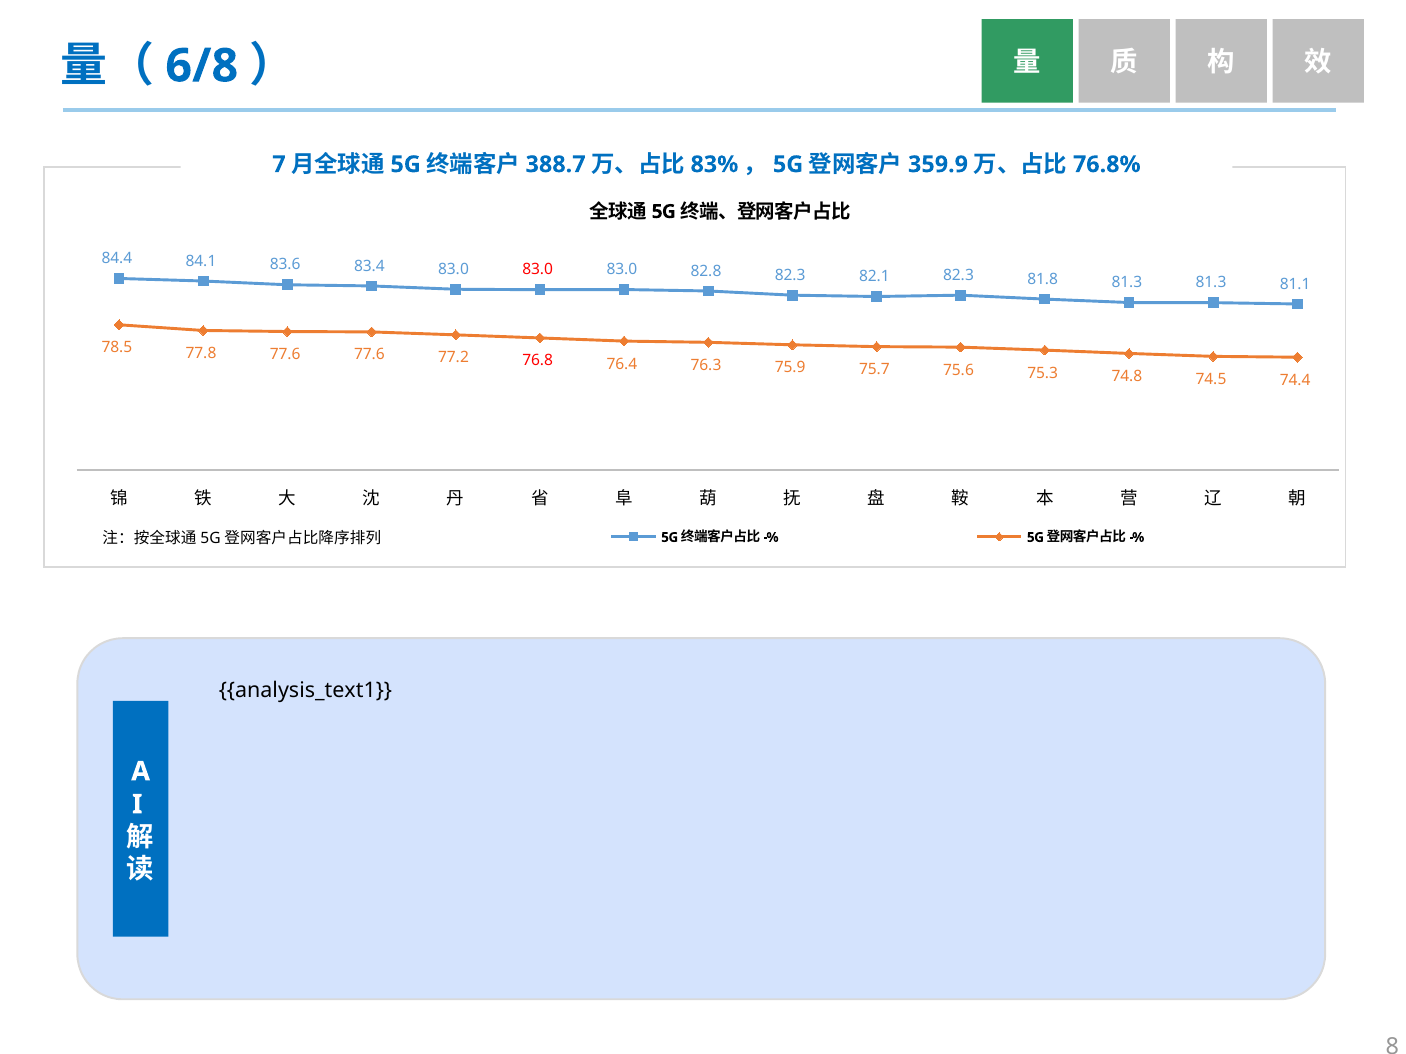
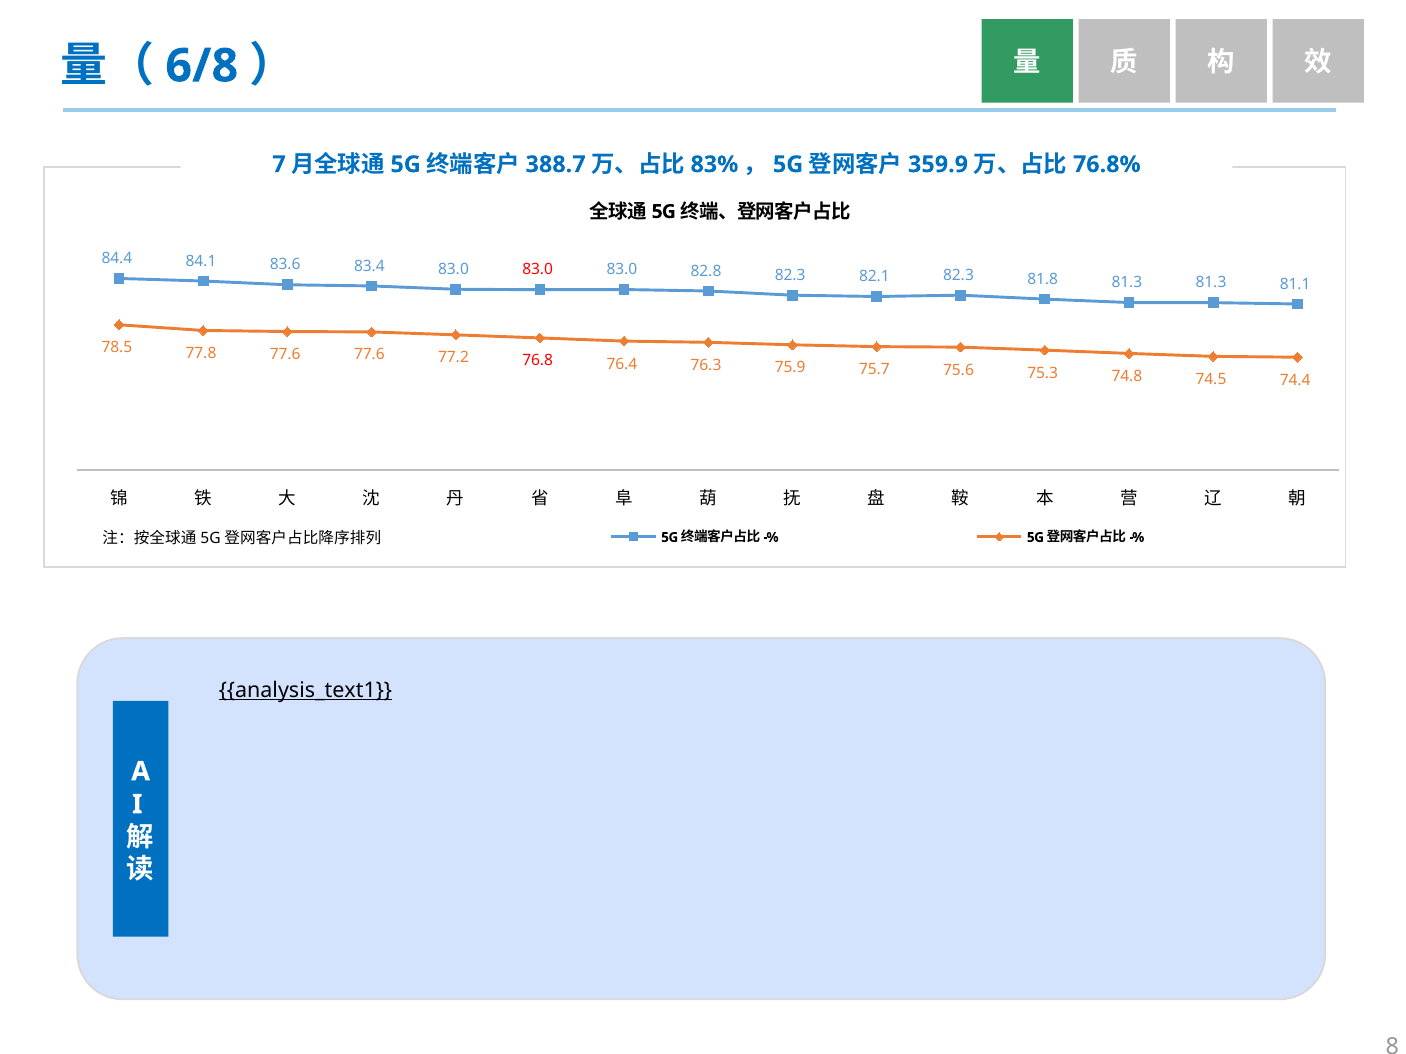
analysis_text1 underline: none -> present
